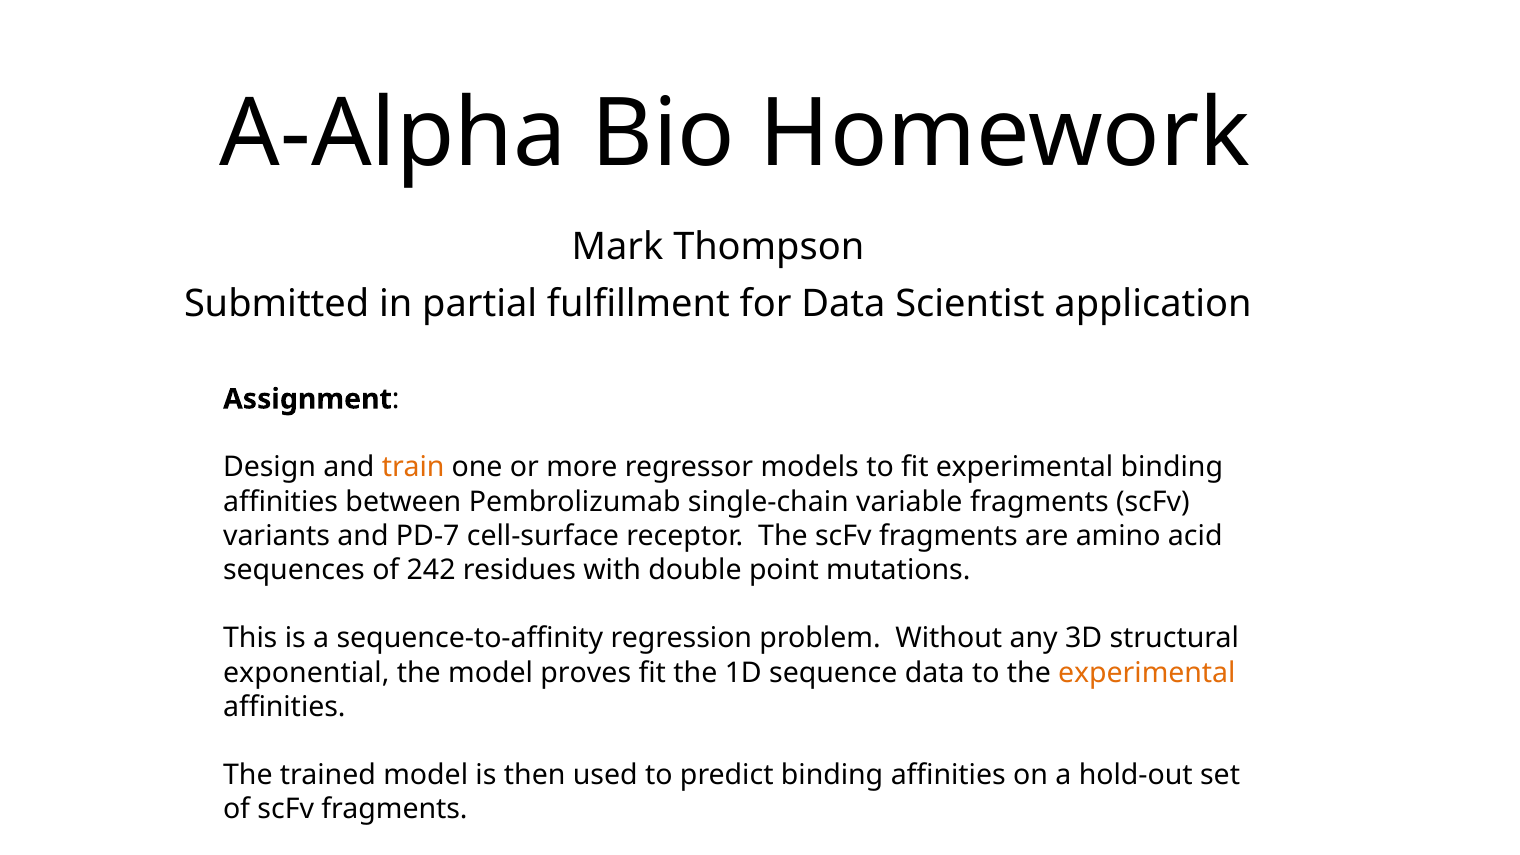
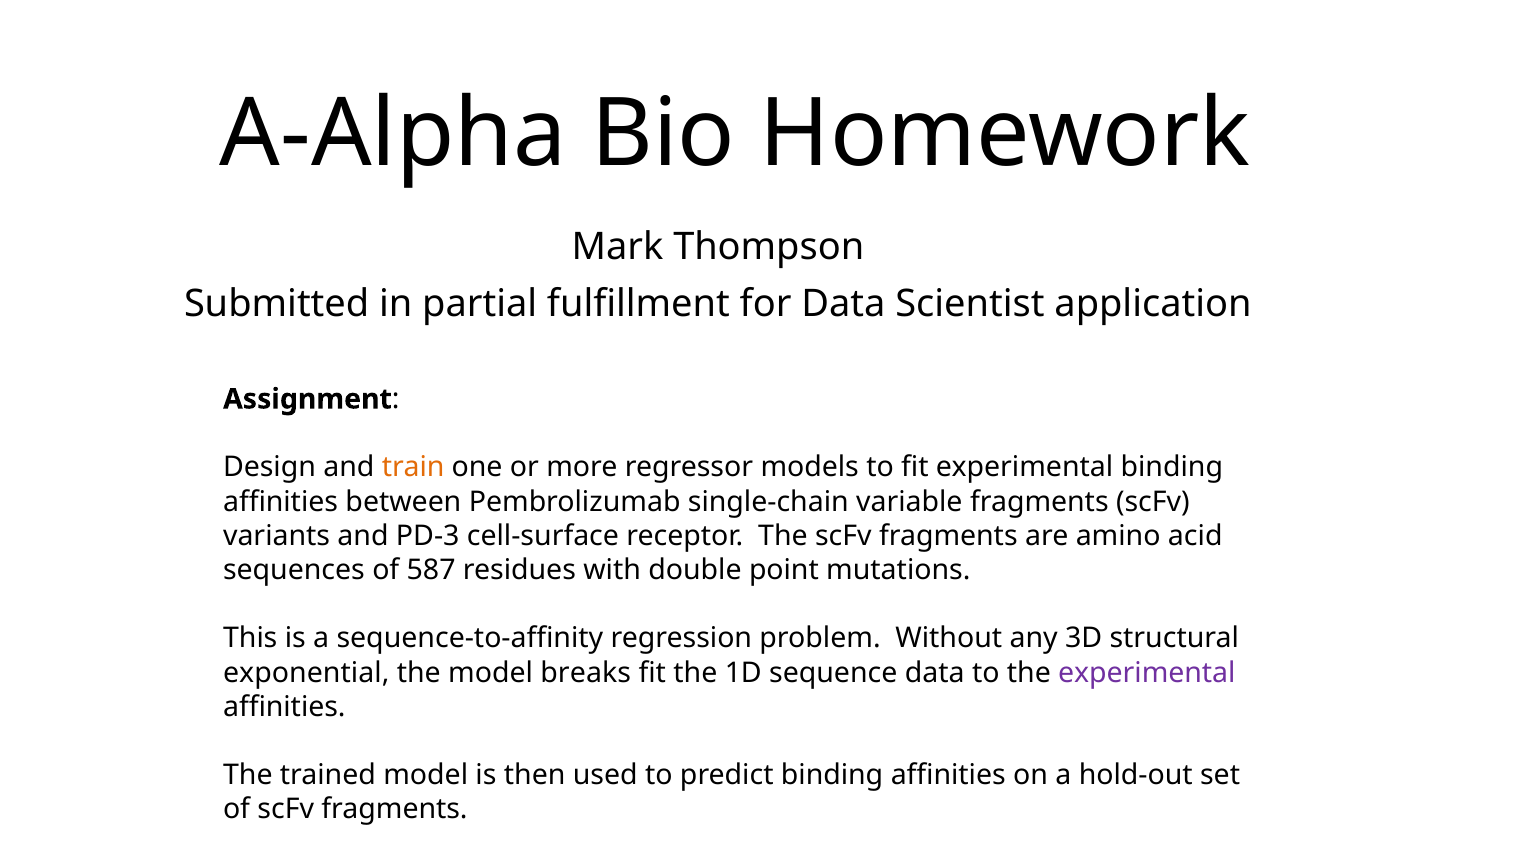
PD-7: PD-7 -> PD-3
242: 242 -> 587
proves: proves -> breaks
experimental at (1147, 673) colour: orange -> purple
